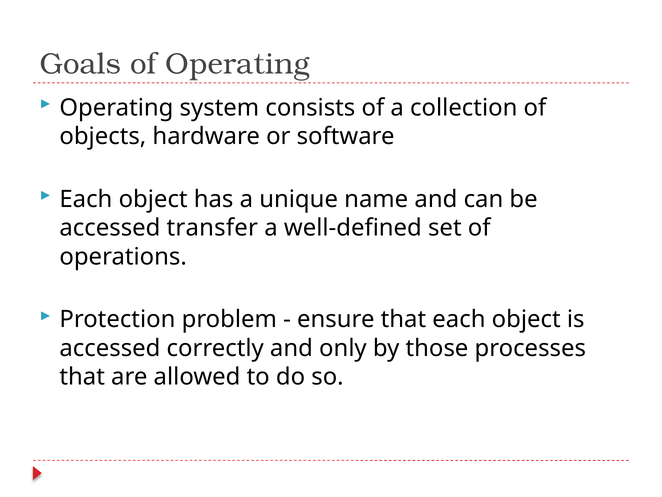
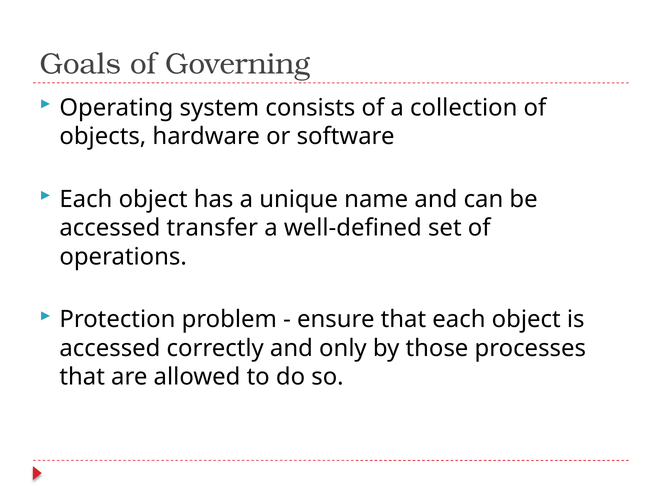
of Operating: Operating -> Governing
